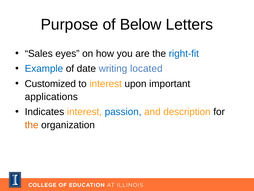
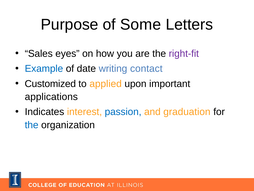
Below: Below -> Some
right-fit colour: blue -> purple
located: located -> contact
to interest: interest -> applied
description: description -> graduation
the at (32, 125) colour: orange -> blue
